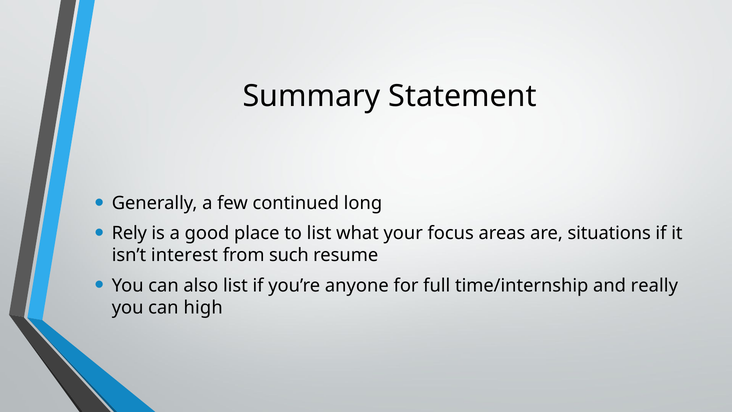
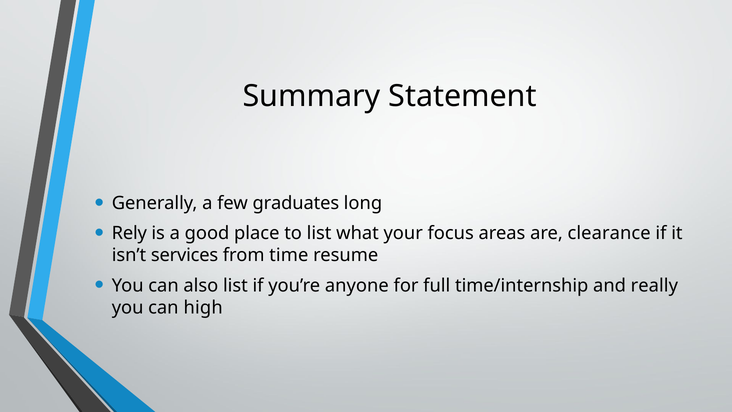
continued: continued -> graduates
situations: situations -> clearance
interest: interest -> services
such: such -> time
